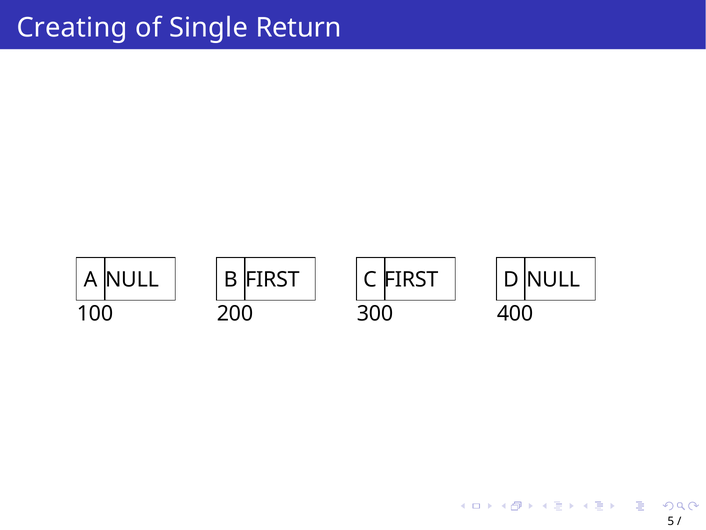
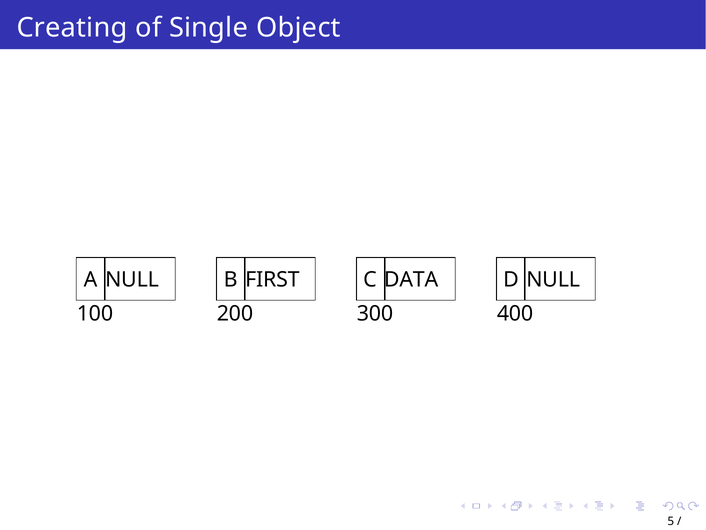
Return: Return -> Object
C FIRST: FIRST -> DATA
